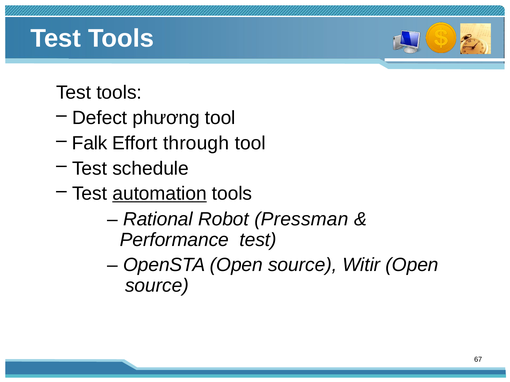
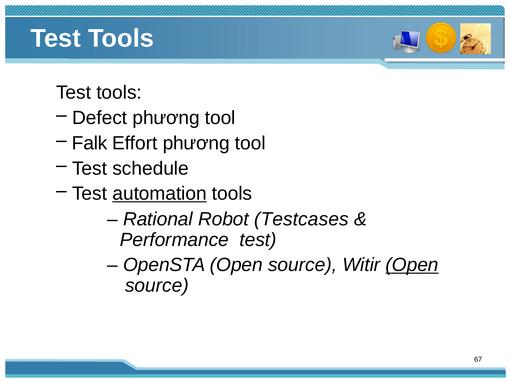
Effort through: through -> phương
Pressman: Pressman -> Testcases
Open at (412, 265) underline: none -> present
